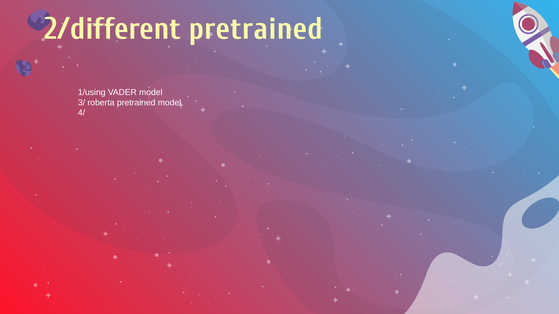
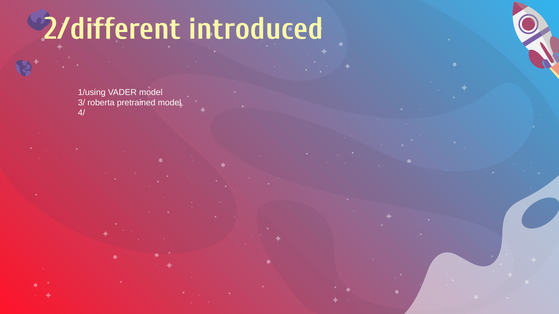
2/different pretrained: pretrained -> introduced
